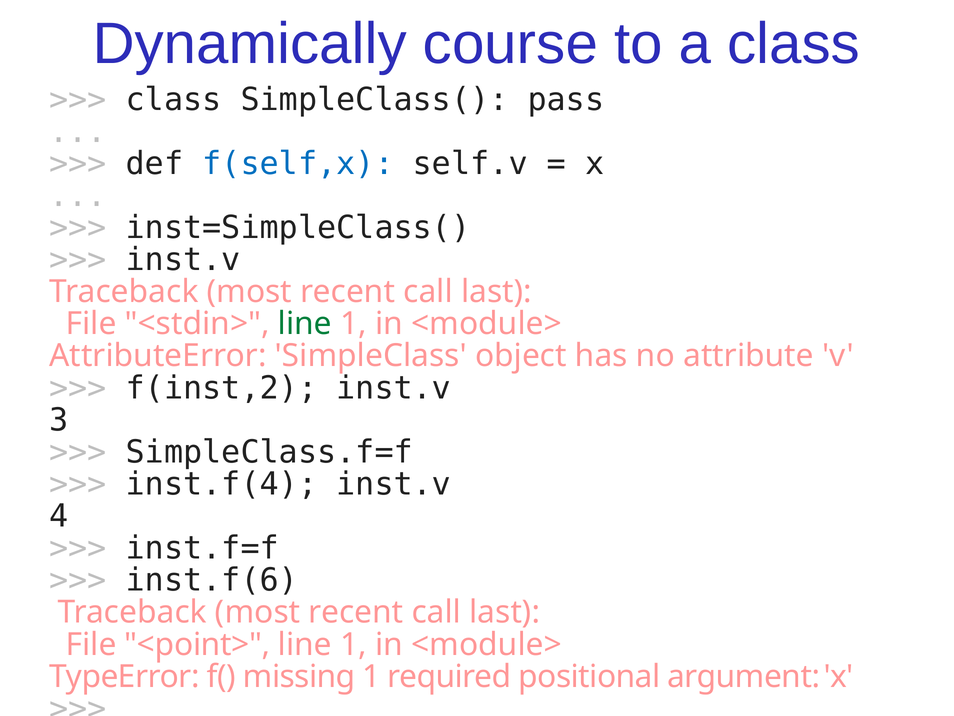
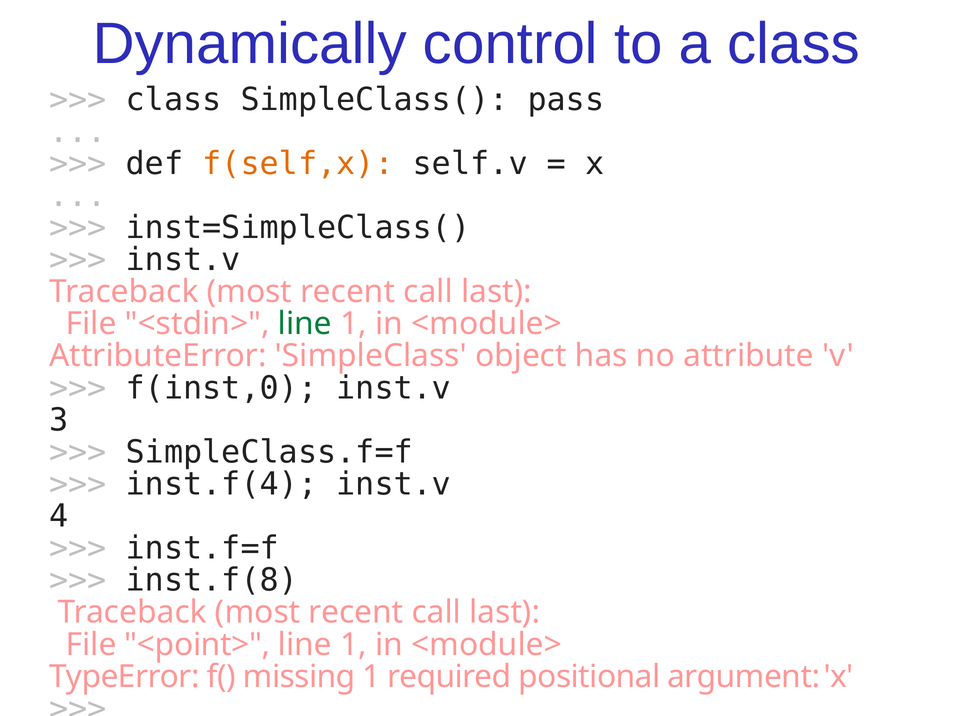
course: course -> control
f(self,x colour: blue -> orange
f(inst,2: f(inst,2 -> f(inst,0
inst.f(6: inst.f(6 -> inst.f(8
